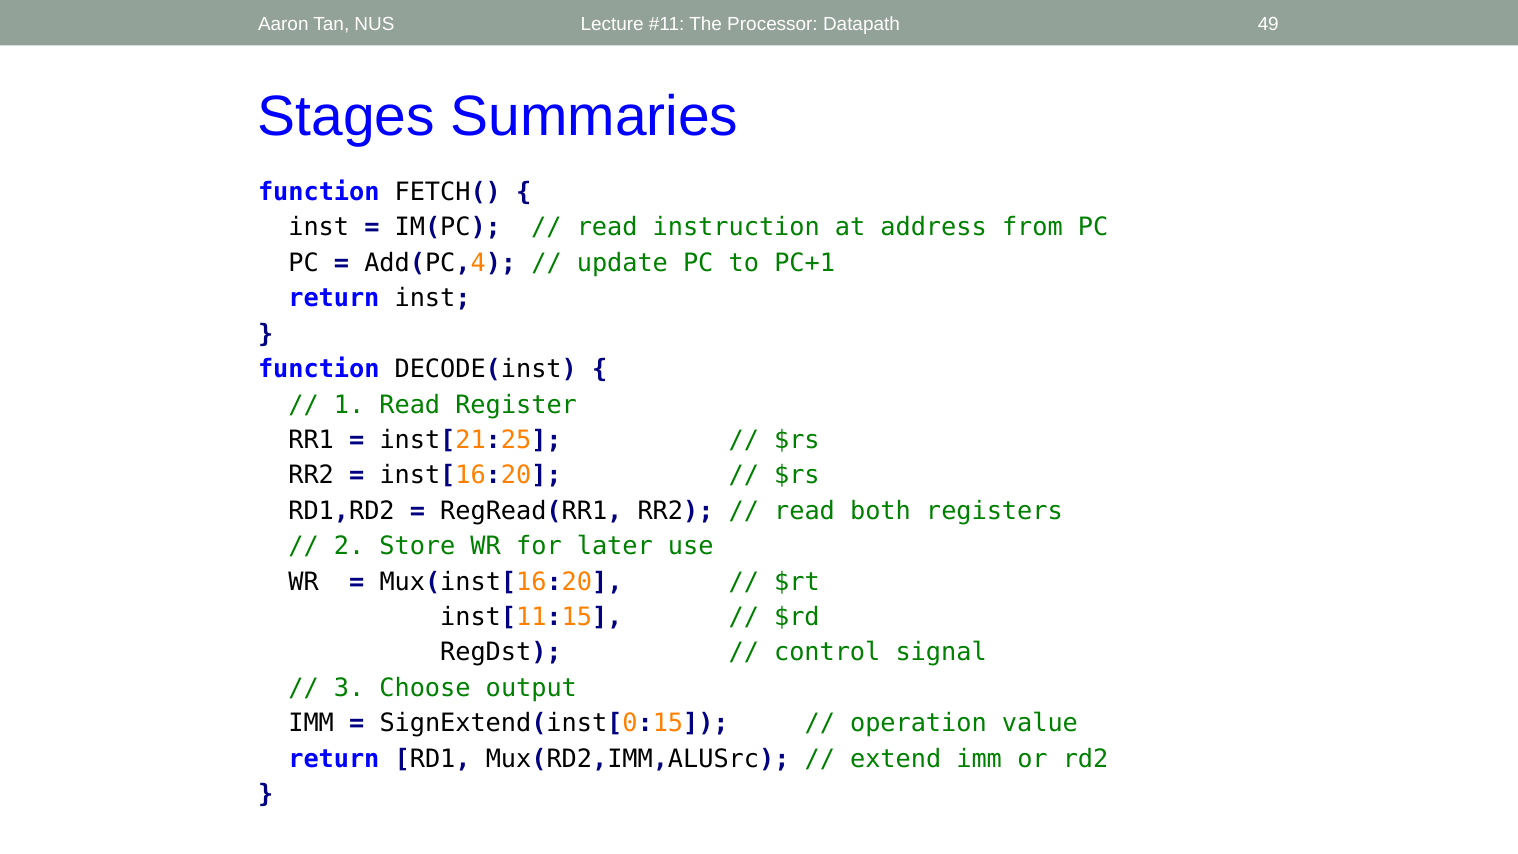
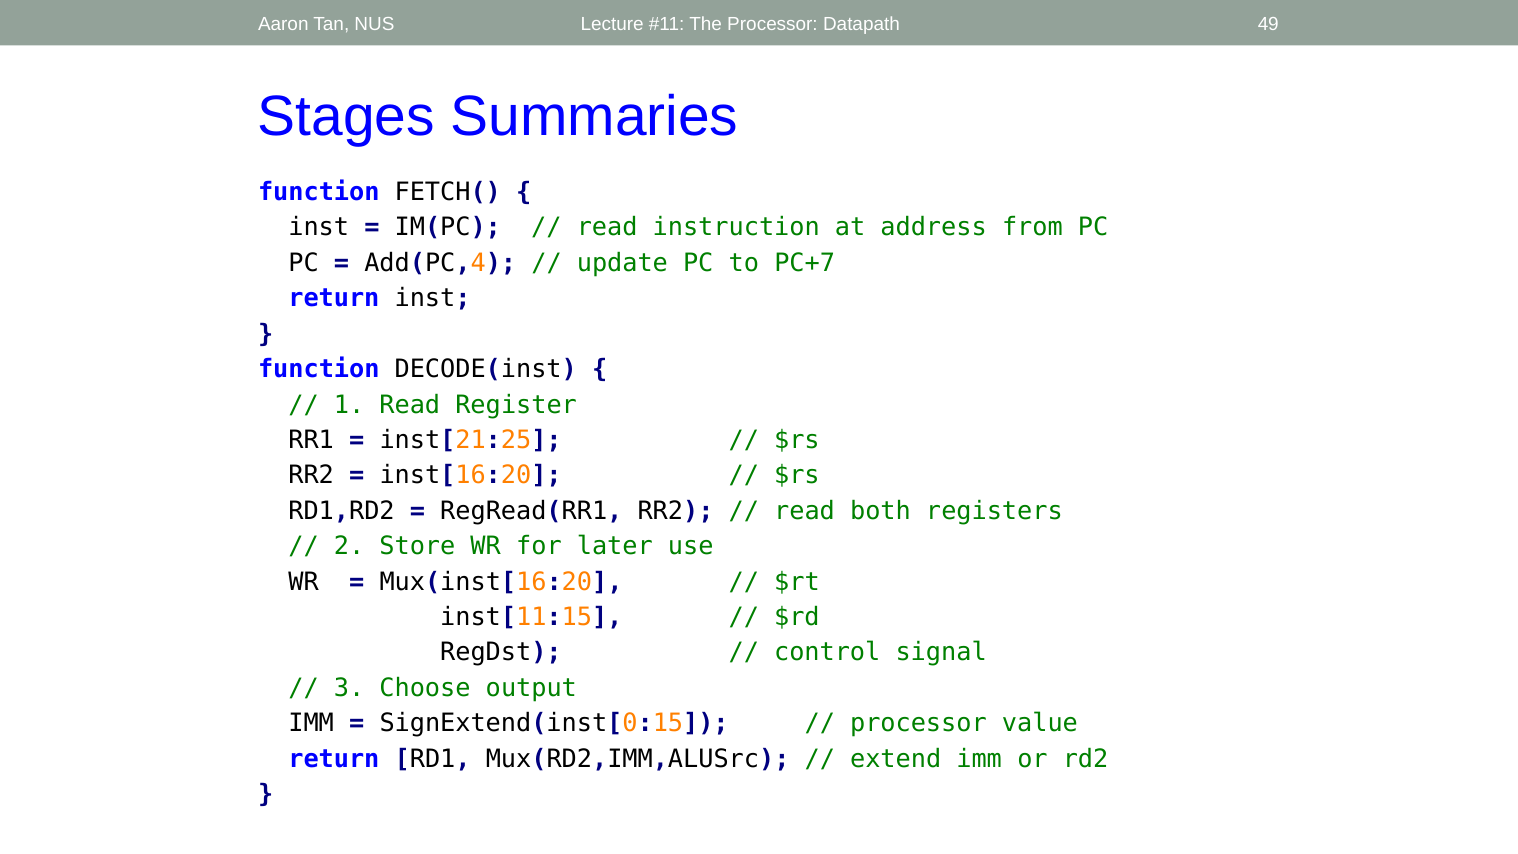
PC+1: PC+1 -> PC+7
operation at (918, 723): operation -> processor
